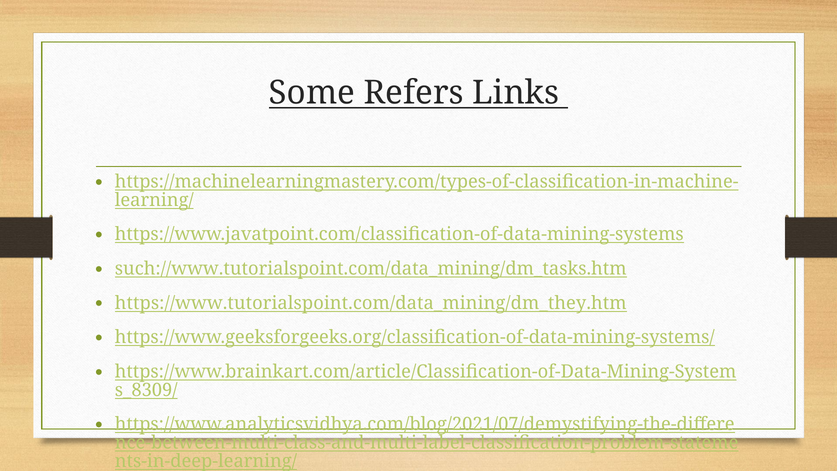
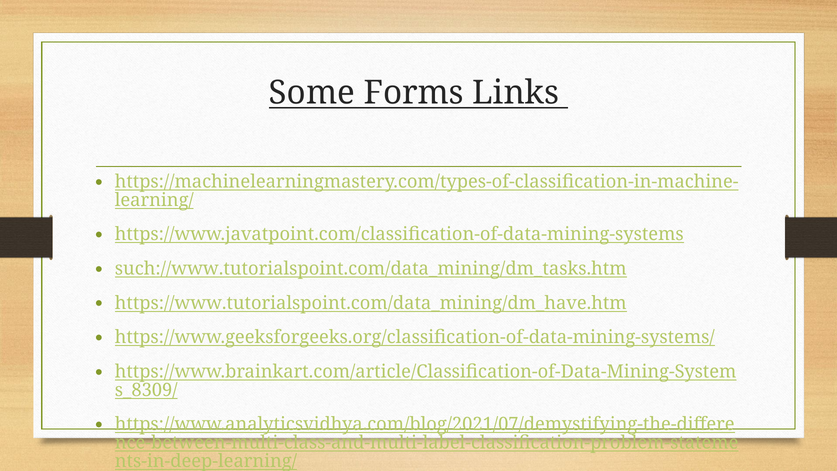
Refers: Refers -> Forms
https://www.tutorialspoint.com/data_mining/dm_they.htm: https://www.tutorialspoint.com/data_mining/dm_they.htm -> https://www.tutorialspoint.com/data_mining/dm_have.htm
